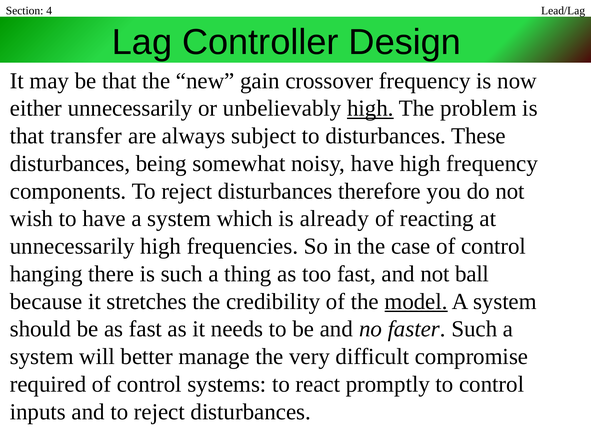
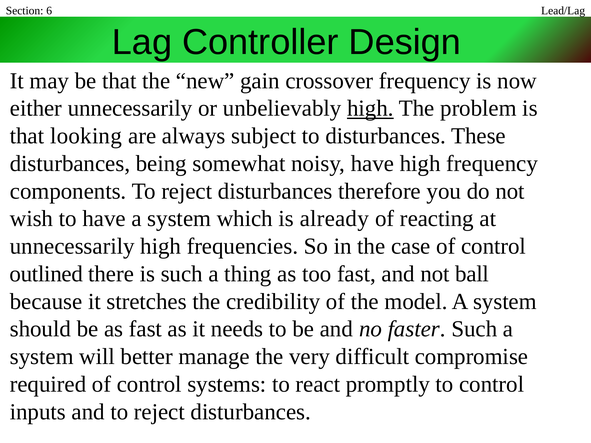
4: 4 -> 6
transfer: transfer -> looking
hanging: hanging -> outlined
model underline: present -> none
